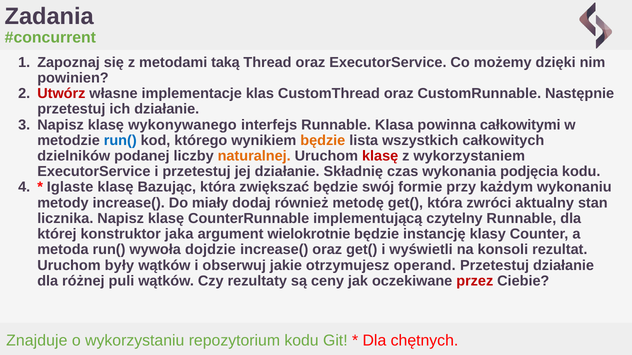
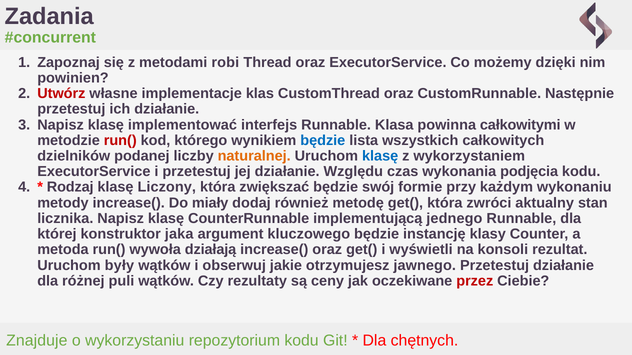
taką: taką -> robi
wykonywanego: wykonywanego -> implementować
run( at (120, 141) colour: blue -> red
będzie at (323, 141) colour: orange -> blue
klasę at (380, 156) colour: red -> blue
Składnię: Składnię -> Względu
Iglaste: Iglaste -> Rodzaj
Bazując: Bazując -> Liczony
czytelny: czytelny -> jednego
wielokrotnie: wielokrotnie -> kluczowego
dojdzie: dojdzie -> działają
operand: operand -> jawnego
